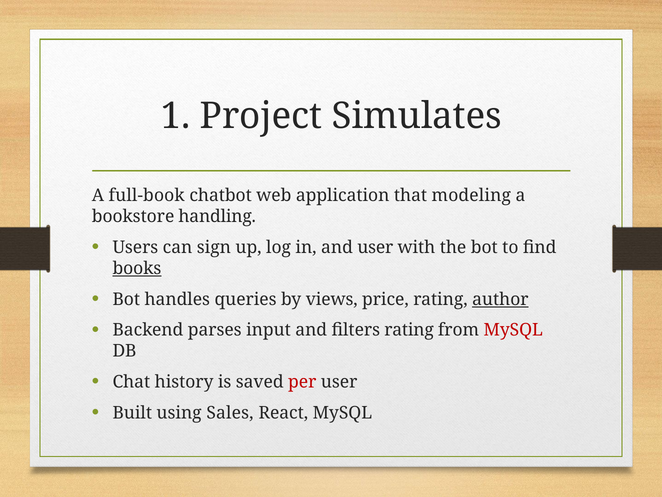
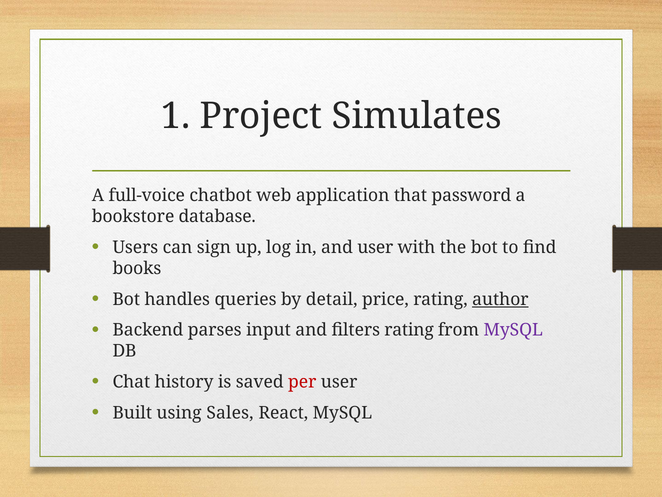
full-book: full-book -> full-voice
modeling: modeling -> password
handling: handling -> database
books underline: present -> none
views: views -> detail
MySQL at (513, 330) colour: red -> purple
